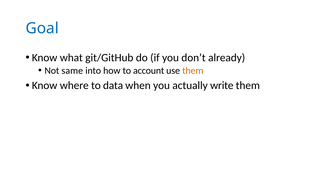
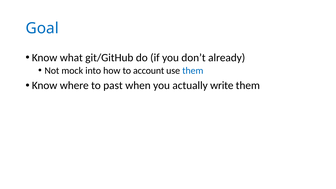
same: same -> mock
them at (193, 71) colour: orange -> blue
data: data -> past
